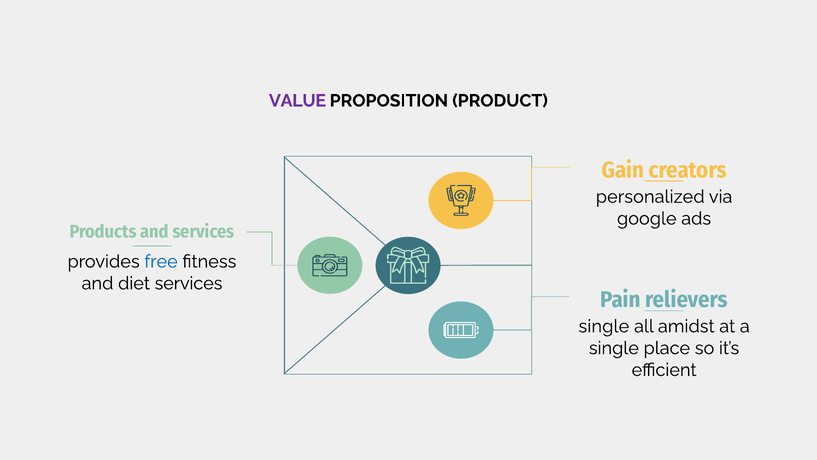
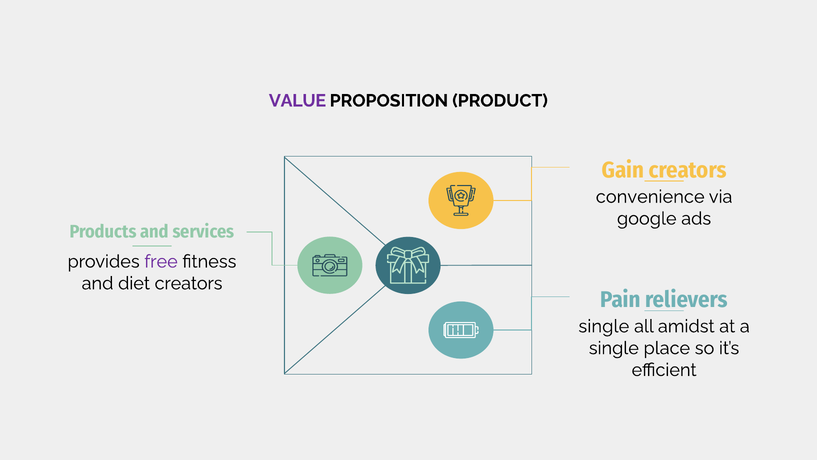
personalized: personalized -> convenience
free colour: blue -> purple
diet services: services -> creators
